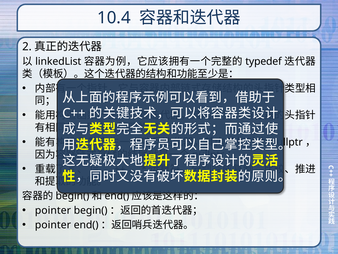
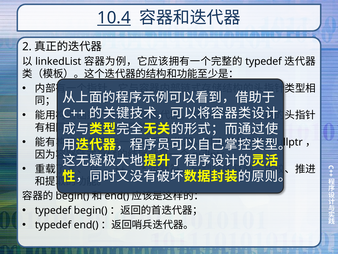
10.4 underline: none -> present
pointer at (53, 210): pointer -> typedef
pointer at (53, 225): pointer -> typedef
